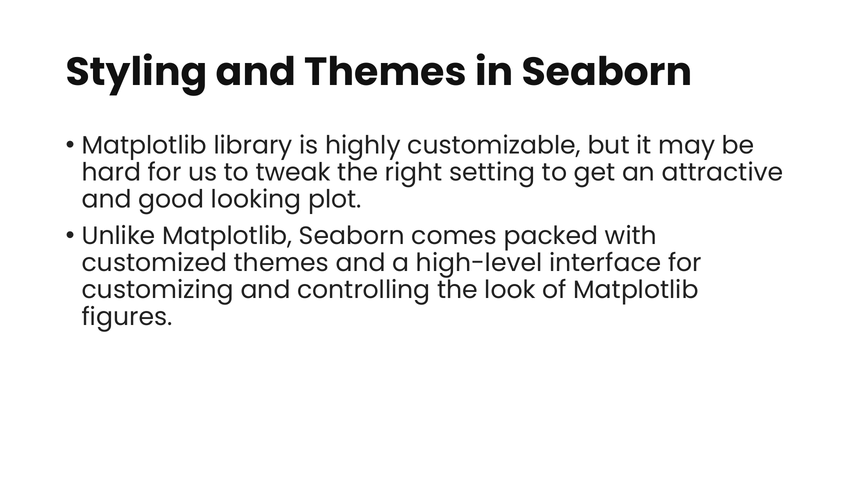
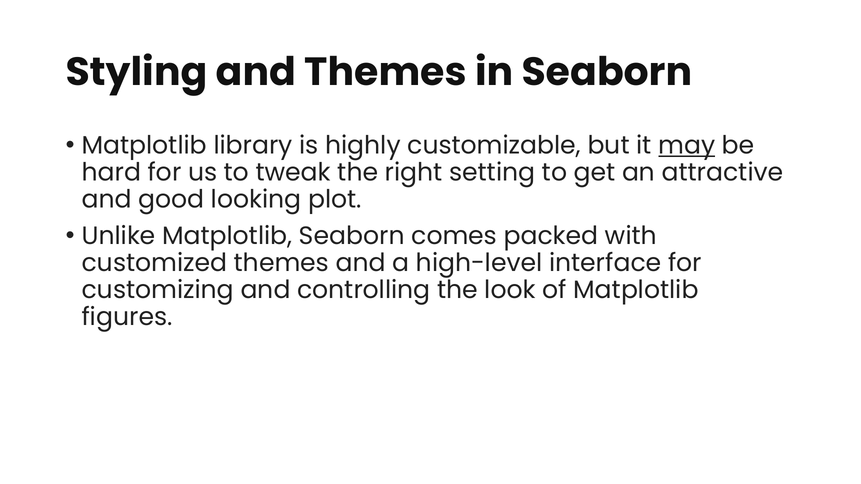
may underline: none -> present
